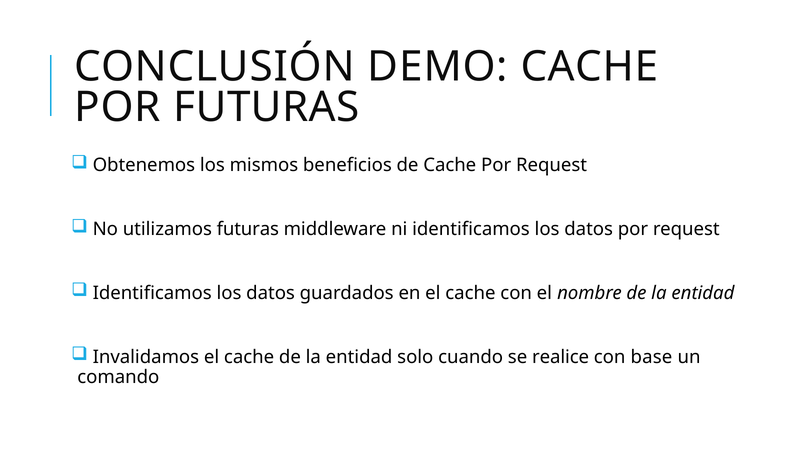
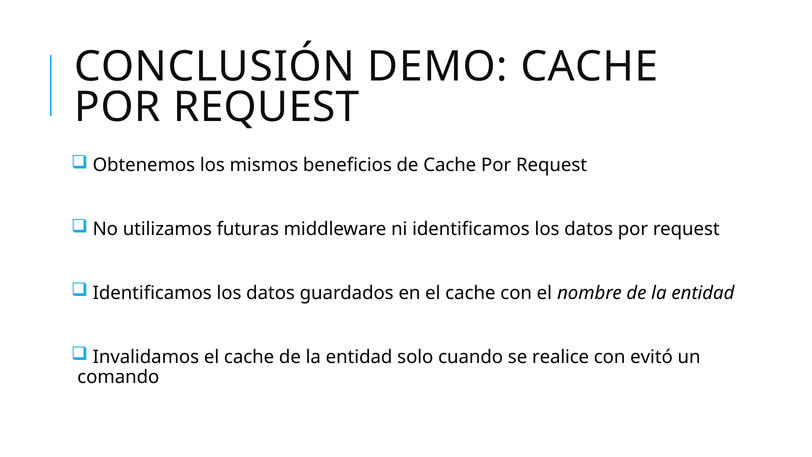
FUTURAS at (266, 107): FUTURAS -> REQUEST
base: base -> evitó
